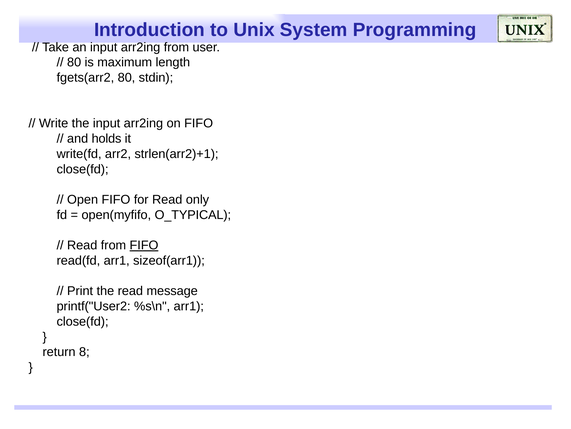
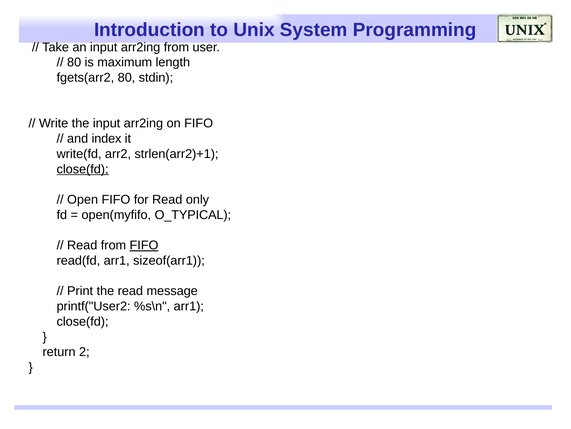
holds: holds -> index
close(fd at (83, 169) underline: none -> present
8: 8 -> 2
